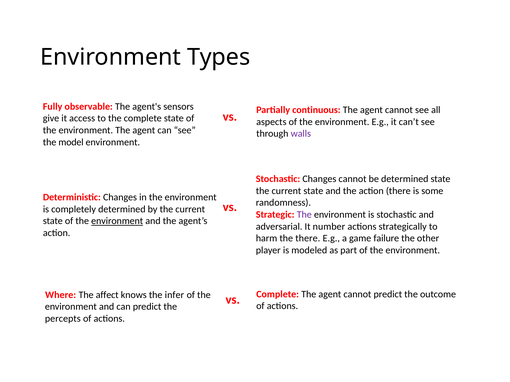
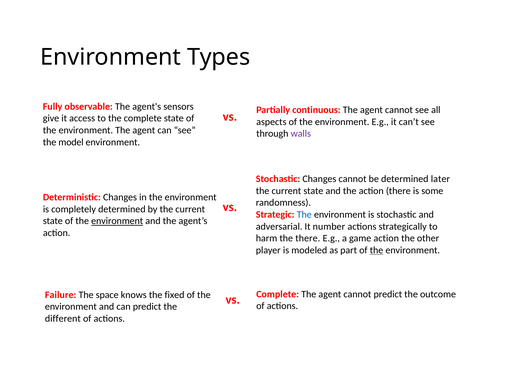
determined state: state -> later
The at (304, 215) colour: purple -> blue
game failure: failure -> action
the at (377, 251) underline: none -> present
Where: Where -> Failure
affect: affect -> space
infer: infer -> fixed
percepts: percepts -> different
